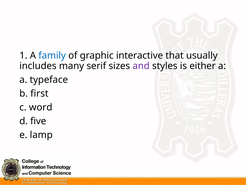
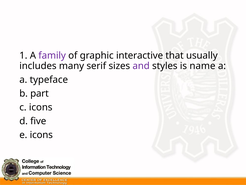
family colour: blue -> purple
either: either -> name
first: first -> part
c word: word -> icons
e lamp: lamp -> icons
